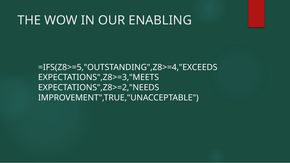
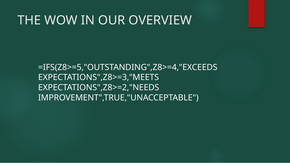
ENABLING: ENABLING -> OVERVIEW
